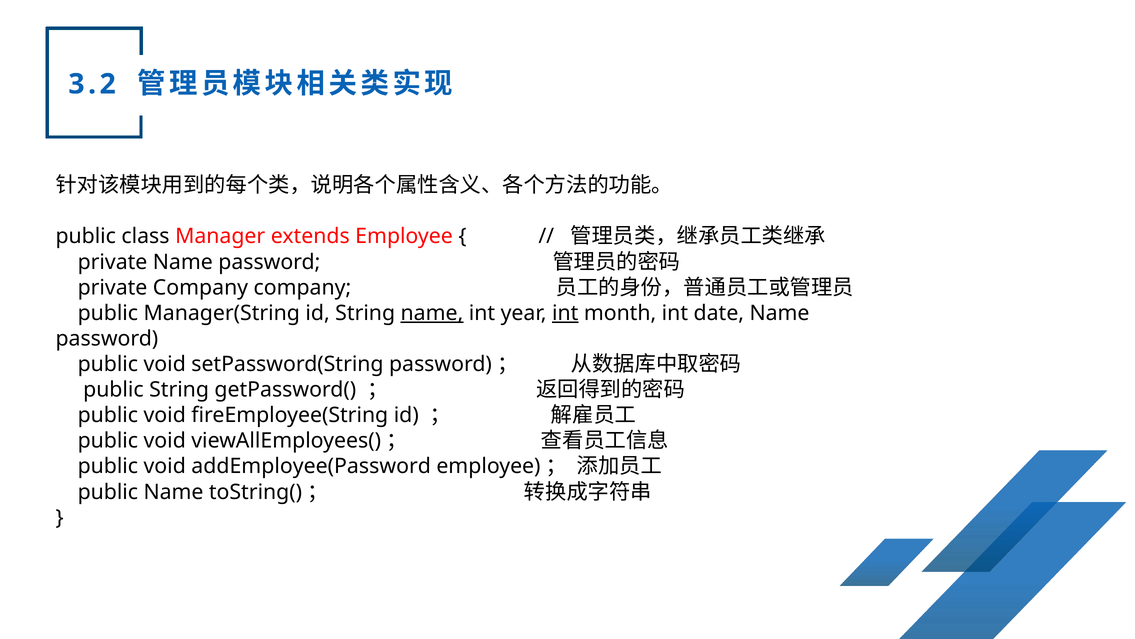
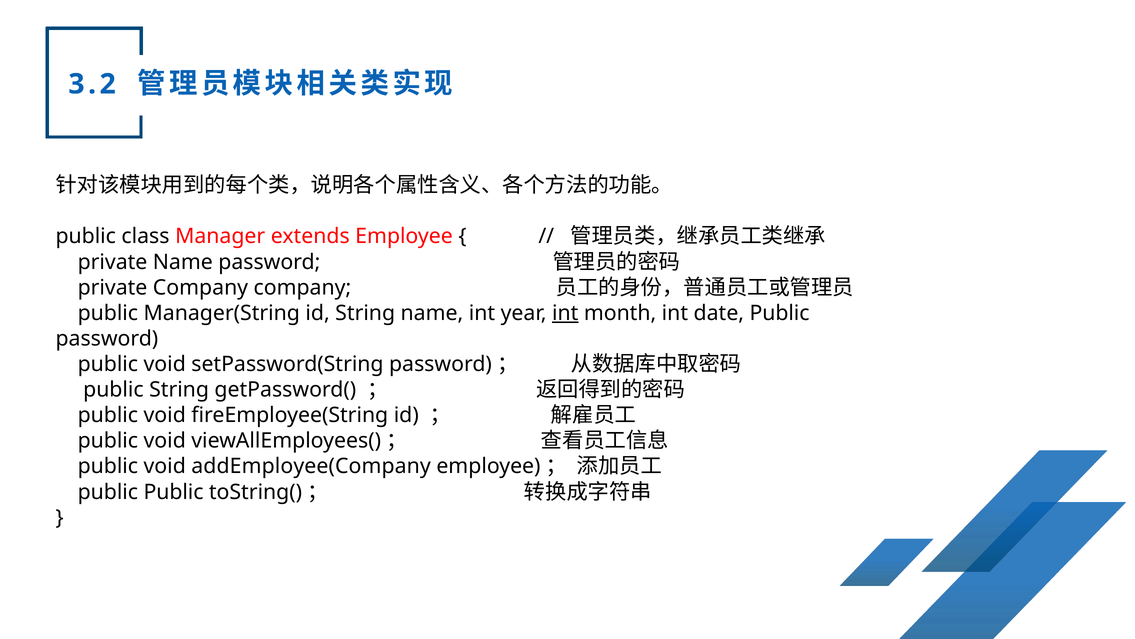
name at (432, 313) underline: present -> none
date Name: Name -> Public
addEmployee(Password: addEmployee(Password -> addEmployee(Company
public Name: Name -> Public
